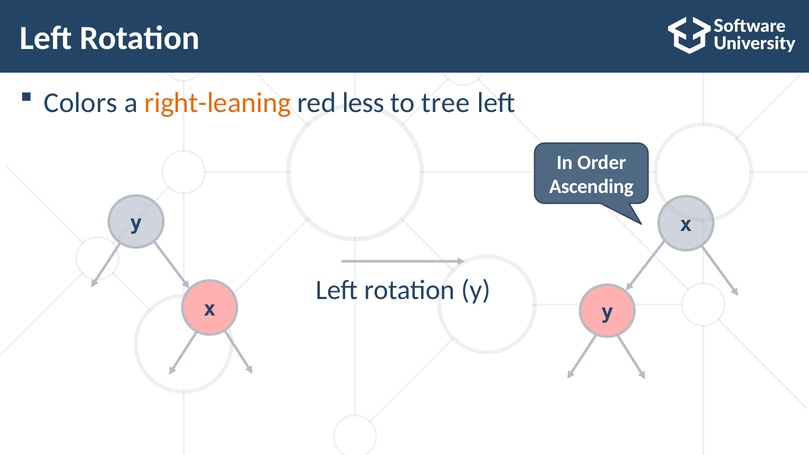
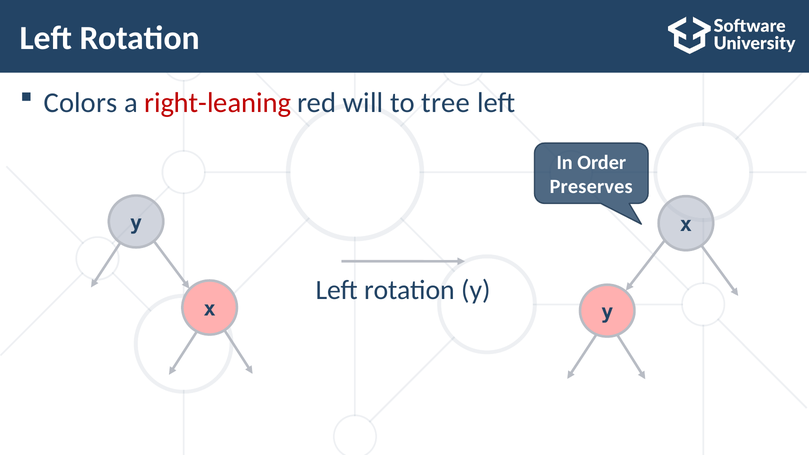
right-leaning colour: orange -> red
less: less -> will
Ascending: Ascending -> Preserves
